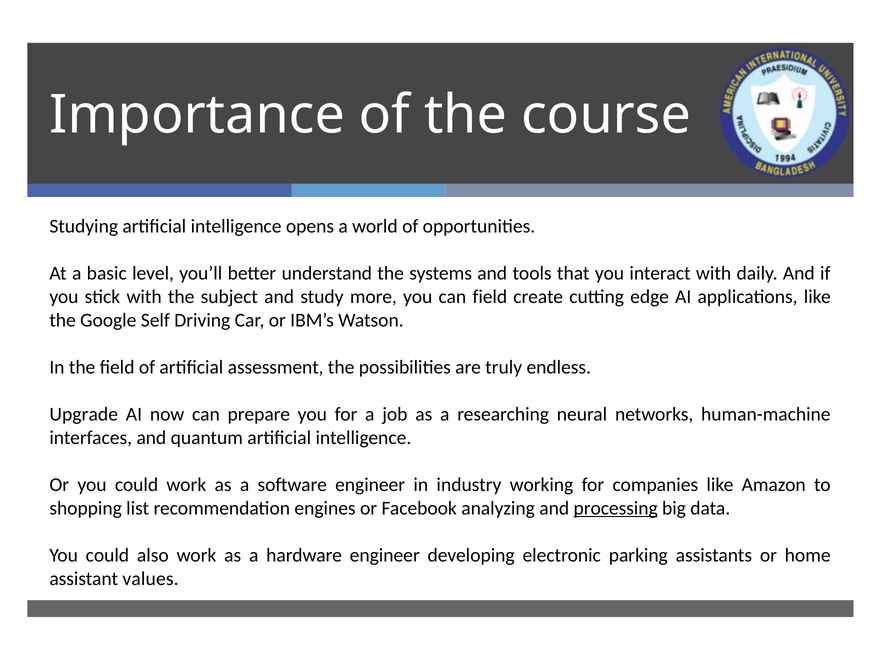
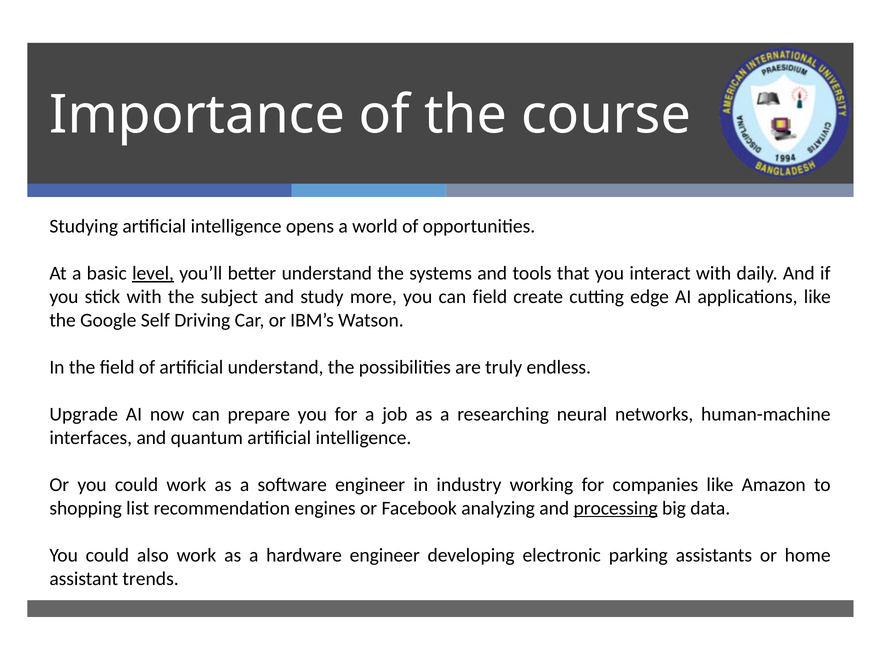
level underline: none -> present
artificial assessment: assessment -> understand
values: values -> trends
